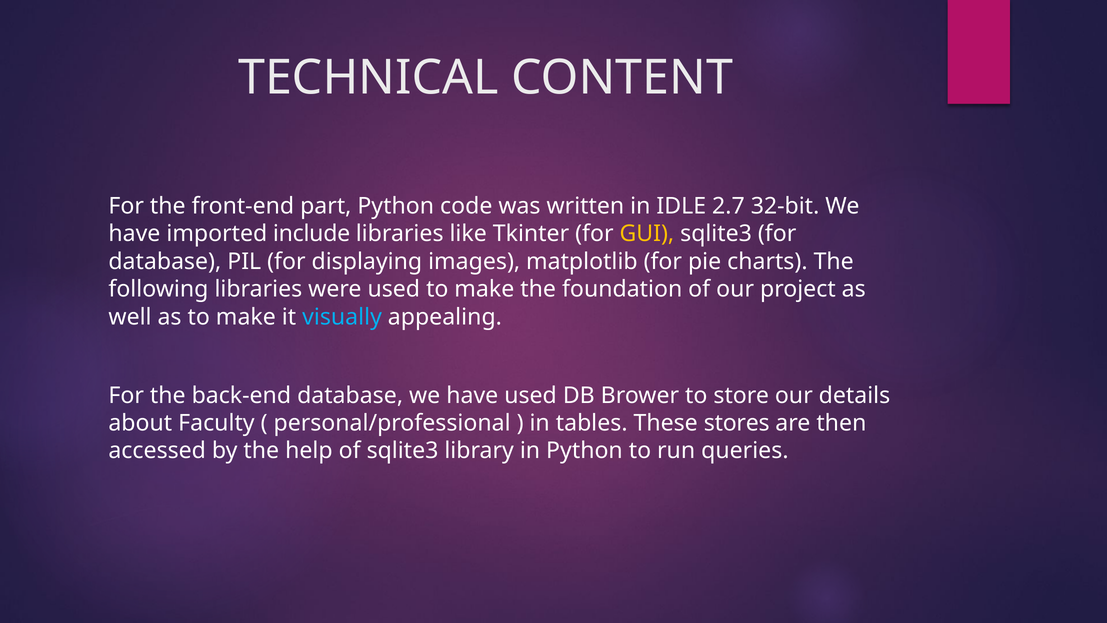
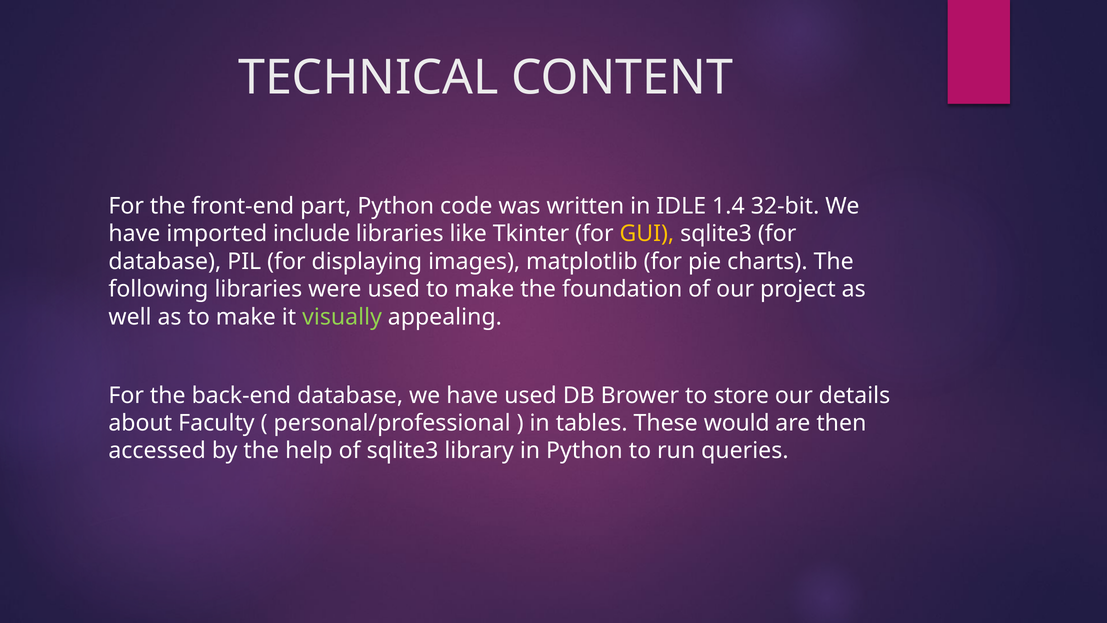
2.7: 2.7 -> 1.4
visually colour: light blue -> light green
stores: stores -> would
